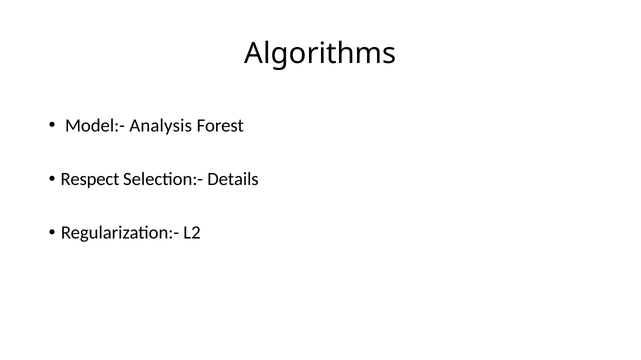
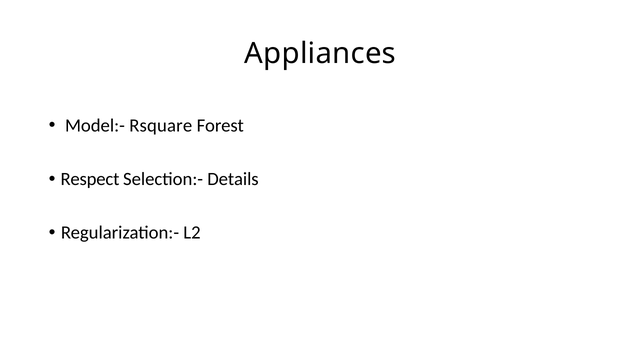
Algorithms: Algorithms -> Appliances
Analysis: Analysis -> Rsquare
